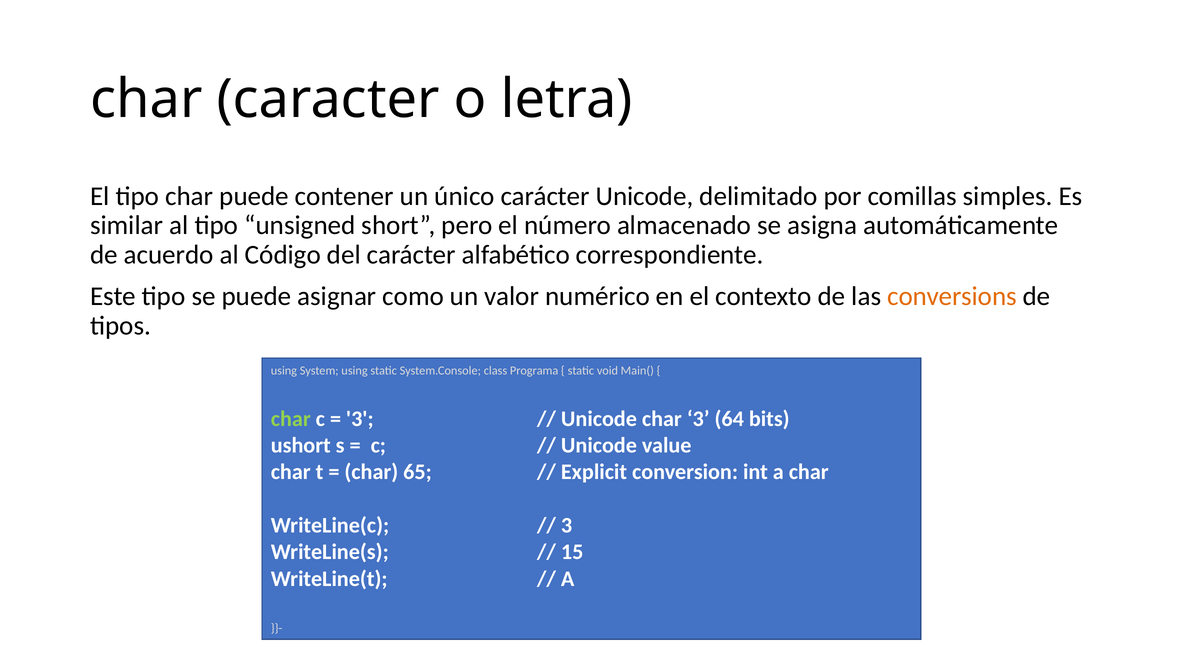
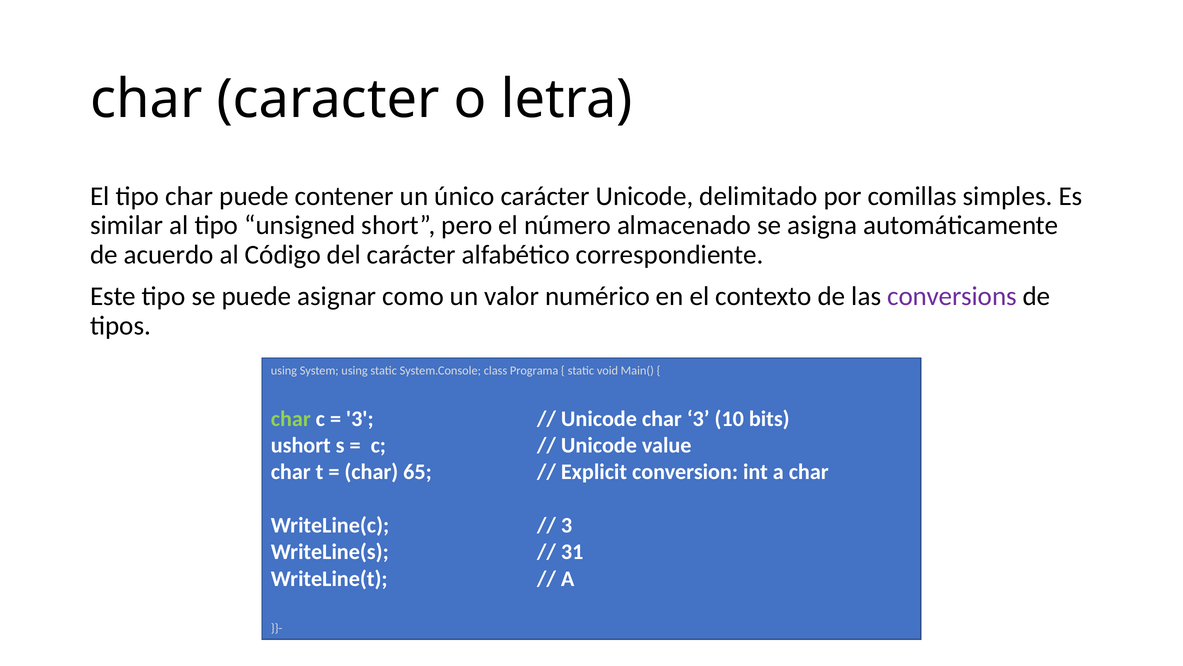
conversions colour: orange -> purple
64: 64 -> 10
15: 15 -> 31
